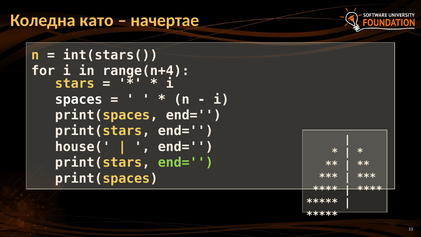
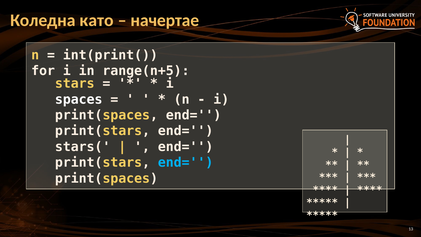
int(stars(: int(stars( -> int(print(
range(n+4: range(n+4 -> range(n+5
house(: house( -> stars(
end= at (186, 162) colour: light green -> light blue
